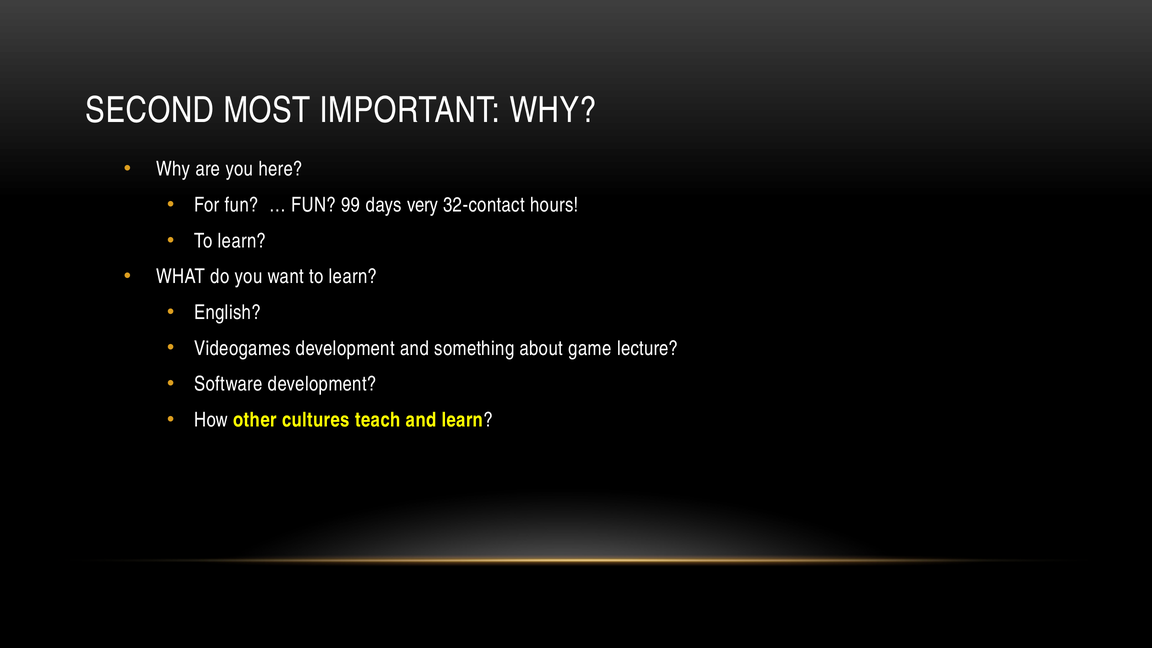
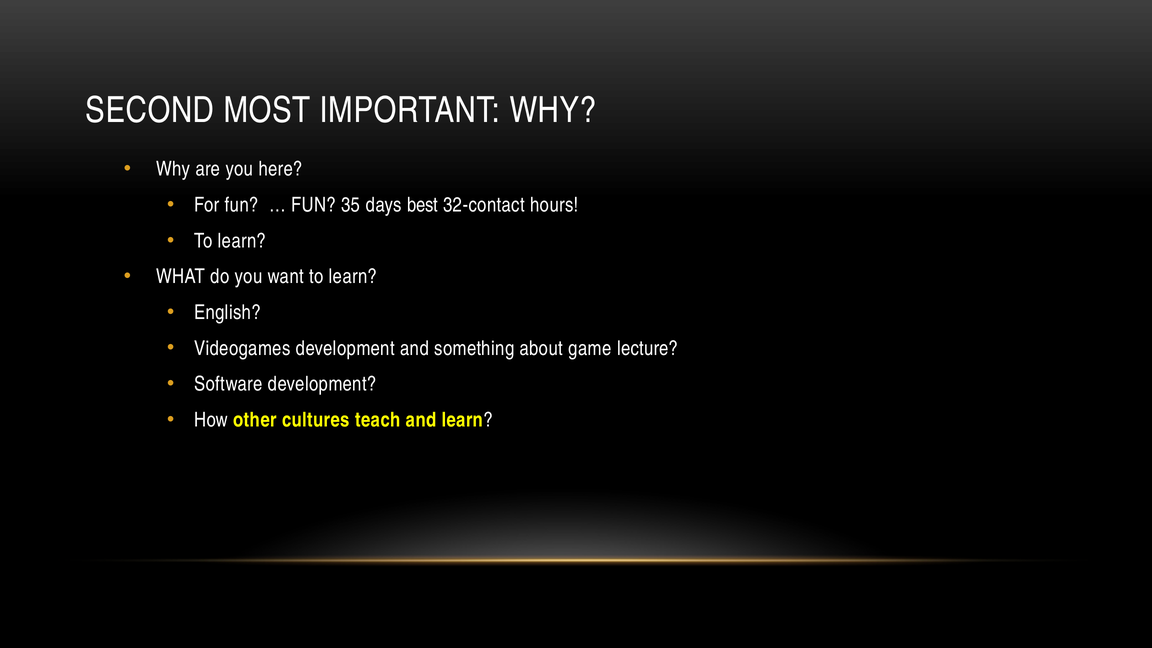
99: 99 -> 35
very: very -> best
